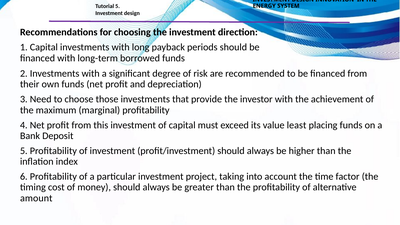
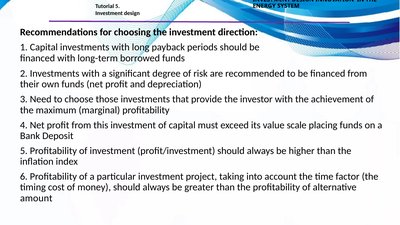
least: least -> scale
